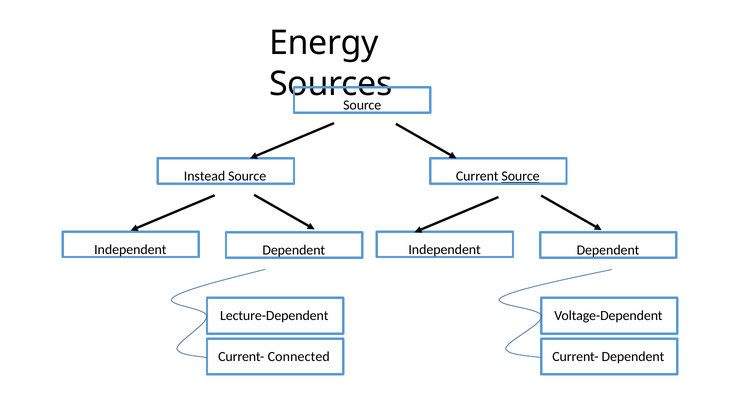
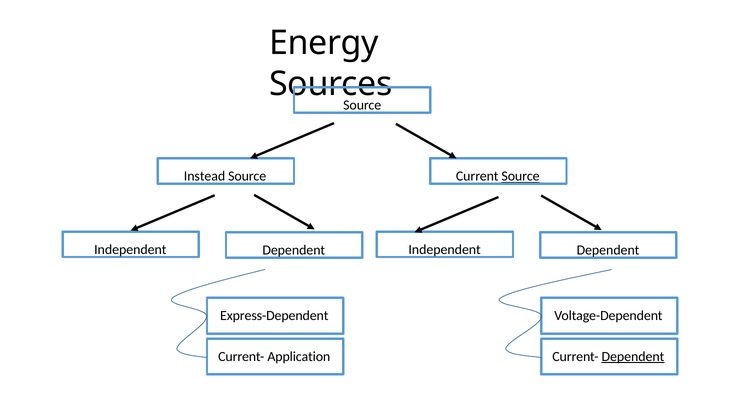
Lecture-Dependent: Lecture-Dependent -> Express-Dependent
Connected: Connected -> Application
Dependent at (633, 356) underline: none -> present
